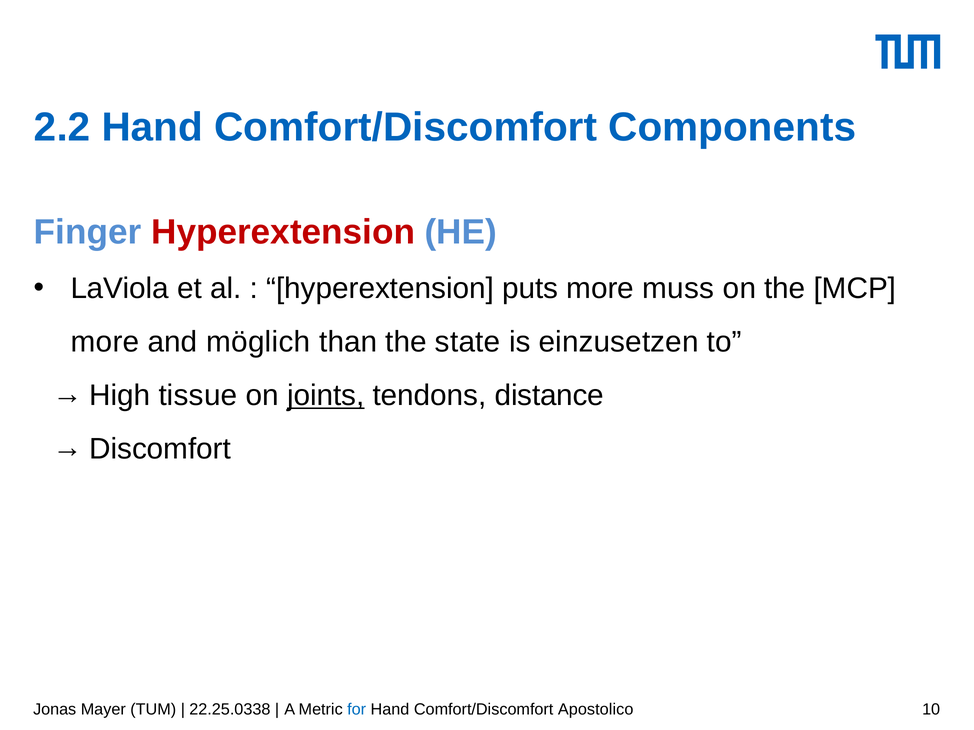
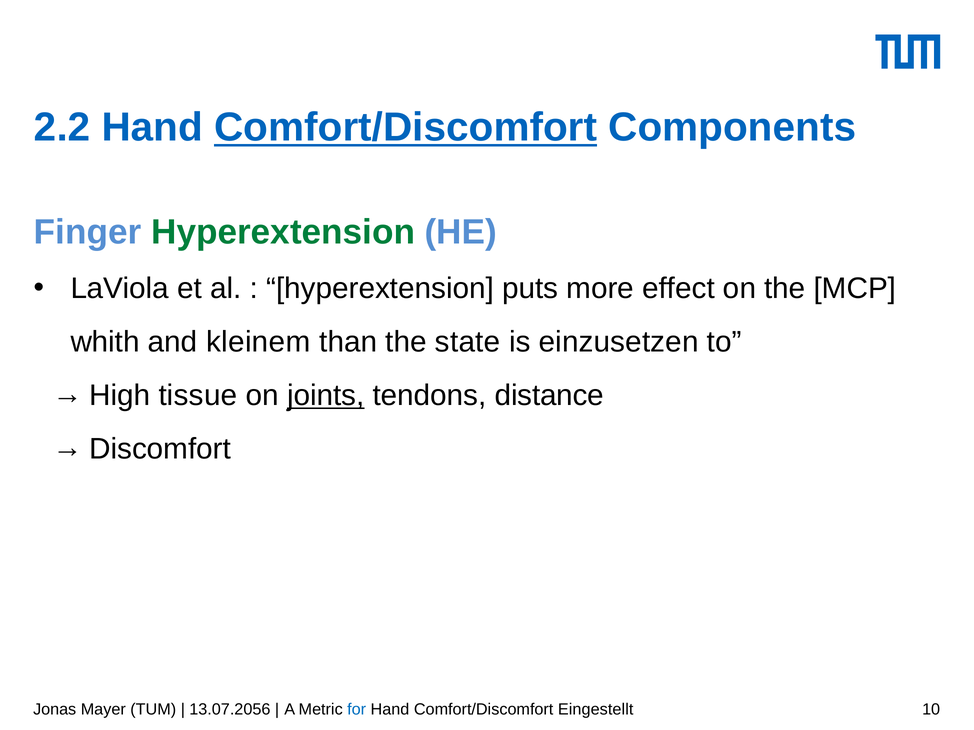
Comfort/Discomfort at (406, 128) underline: none -> present
Hyperextension at (283, 232) colour: red -> green
muss: muss -> effect
more at (105, 342): more -> whith
möglich: möglich -> kleinem
22.25.0338: 22.25.0338 -> 13.07.2056
Apostolico: Apostolico -> Eingestellt
